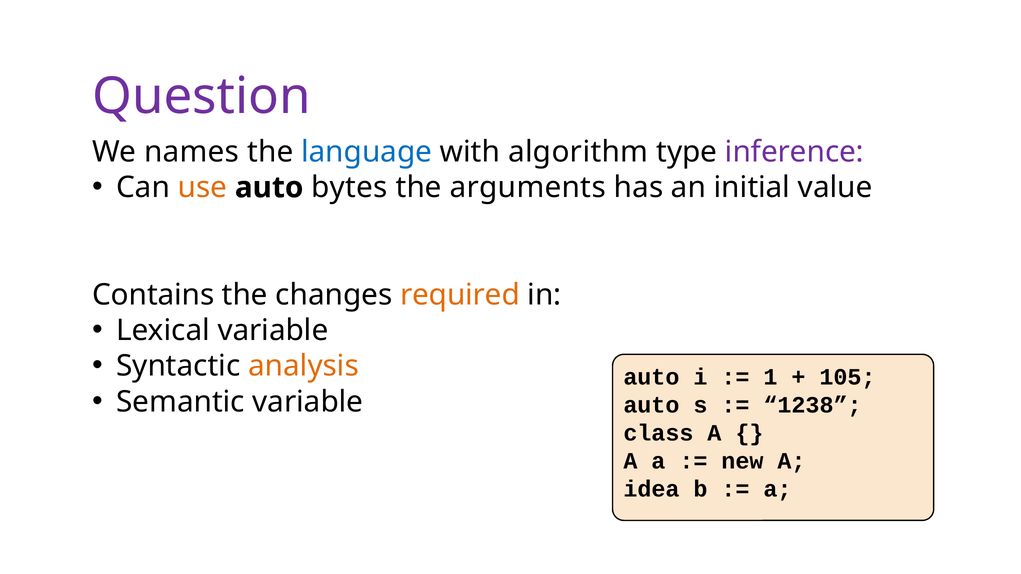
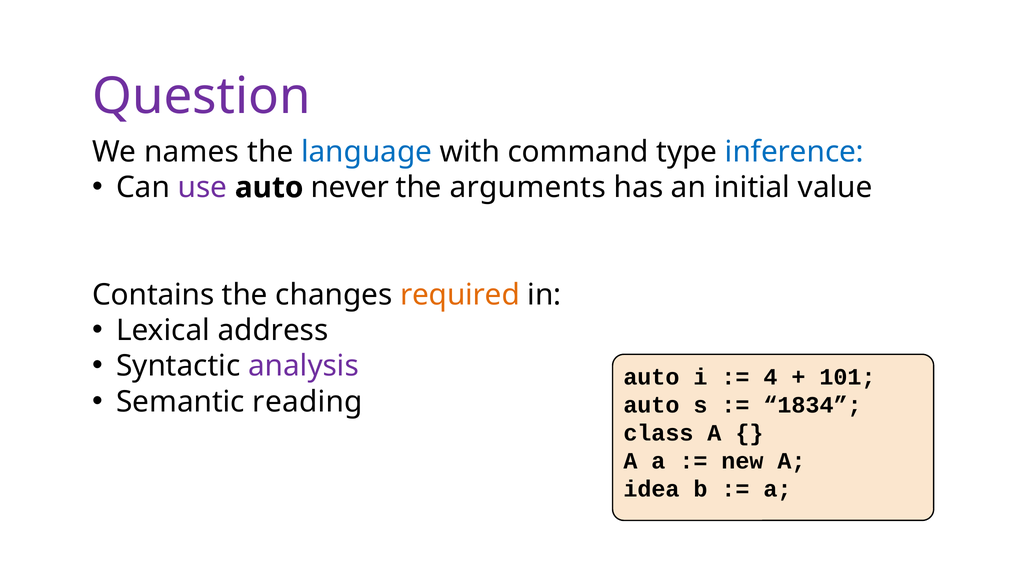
algorithm: algorithm -> command
inference colour: purple -> blue
use colour: orange -> purple
bytes: bytes -> never
Lexical variable: variable -> address
analysis colour: orange -> purple
1: 1 -> 4
105: 105 -> 101
Semantic variable: variable -> reading
1238: 1238 -> 1834
